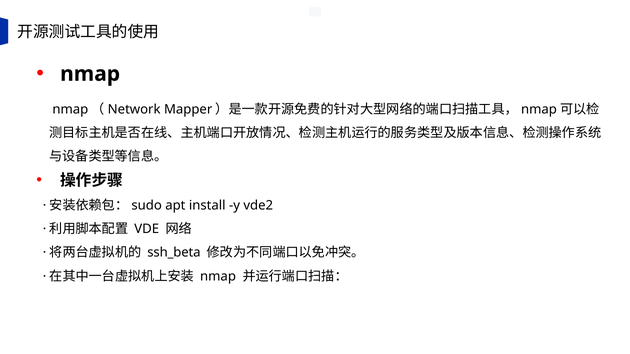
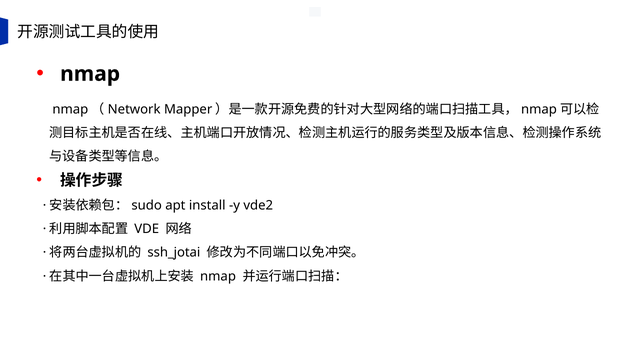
ssh_beta: ssh_beta -> ssh_jotai
